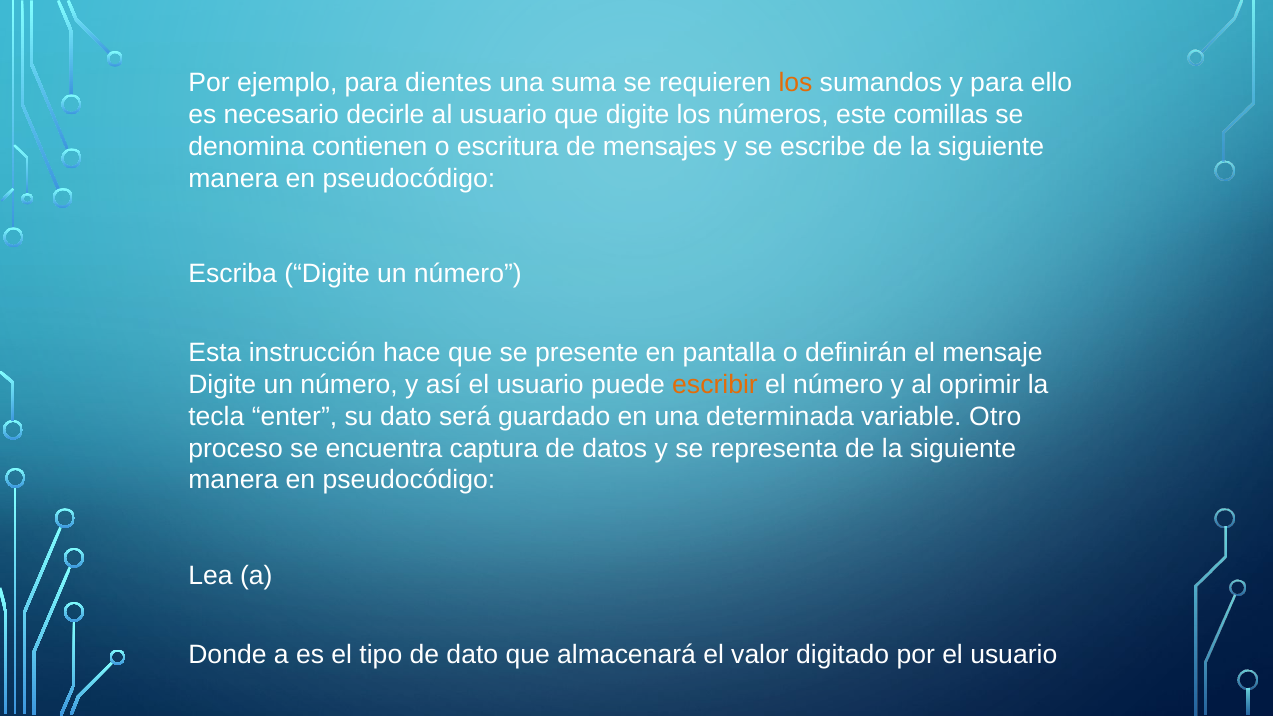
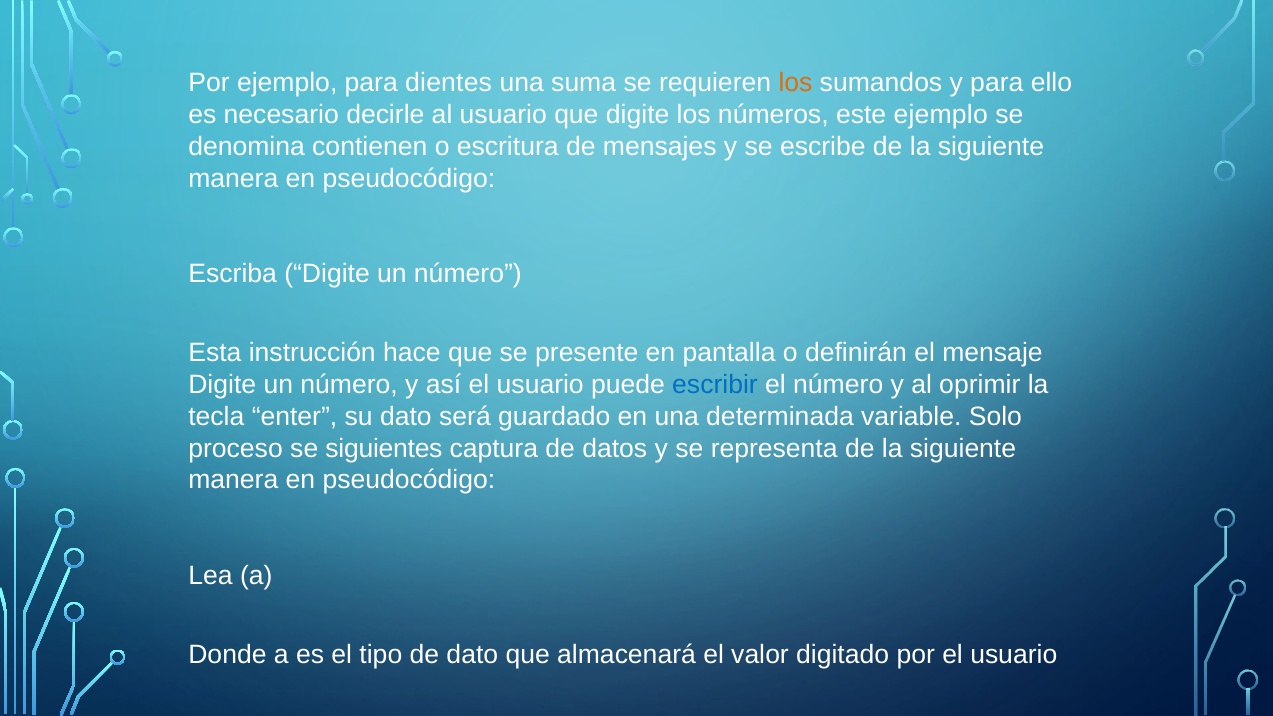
este comillas: comillas -> ejemplo
escribir colour: orange -> blue
Otro: Otro -> Solo
encuentra: encuentra -> siguientes
